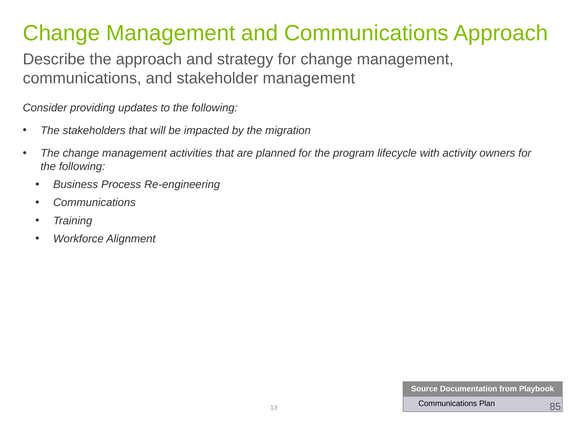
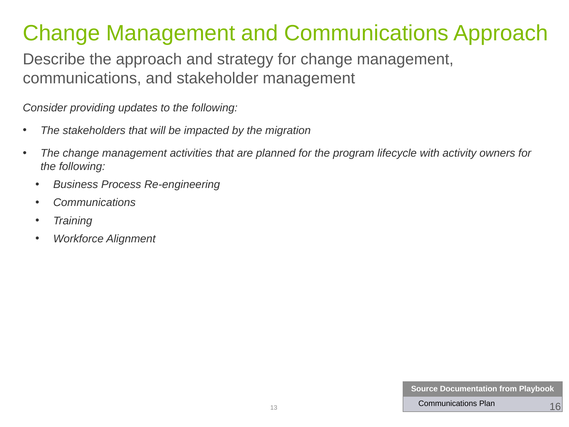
85: 85 -> 16
